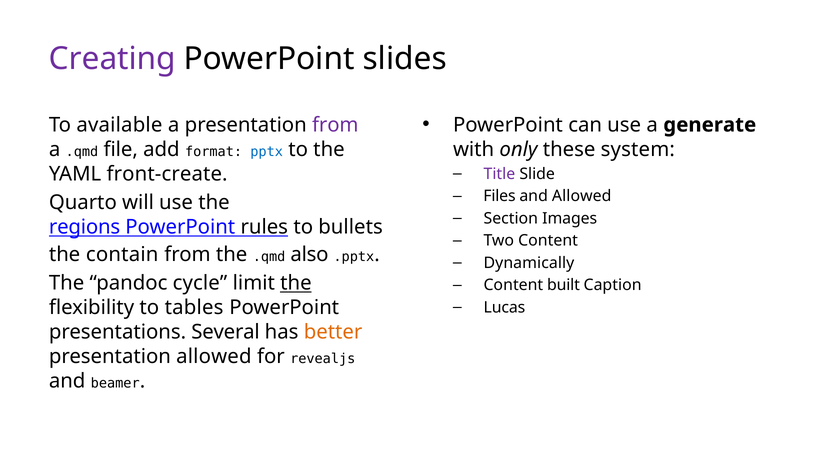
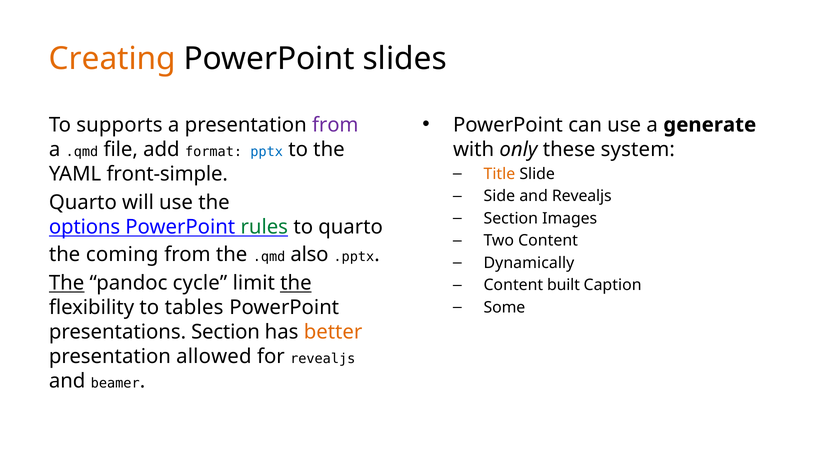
Creating colour: purple -> orange
available: available -> supports
Title colour: purple -> orange
front-create: front-create -> front-simple
Files: Files -> Side
and Allowed: Allowed -> Revealjs
regions: regions -> options
rules colour: black -> green
to bullets: bullets -> quarto
contain: contain -> coming
The at (67, 283) underline: none -> present
Lucas: Lucas -> Some
presentations Several: Several -> Section
